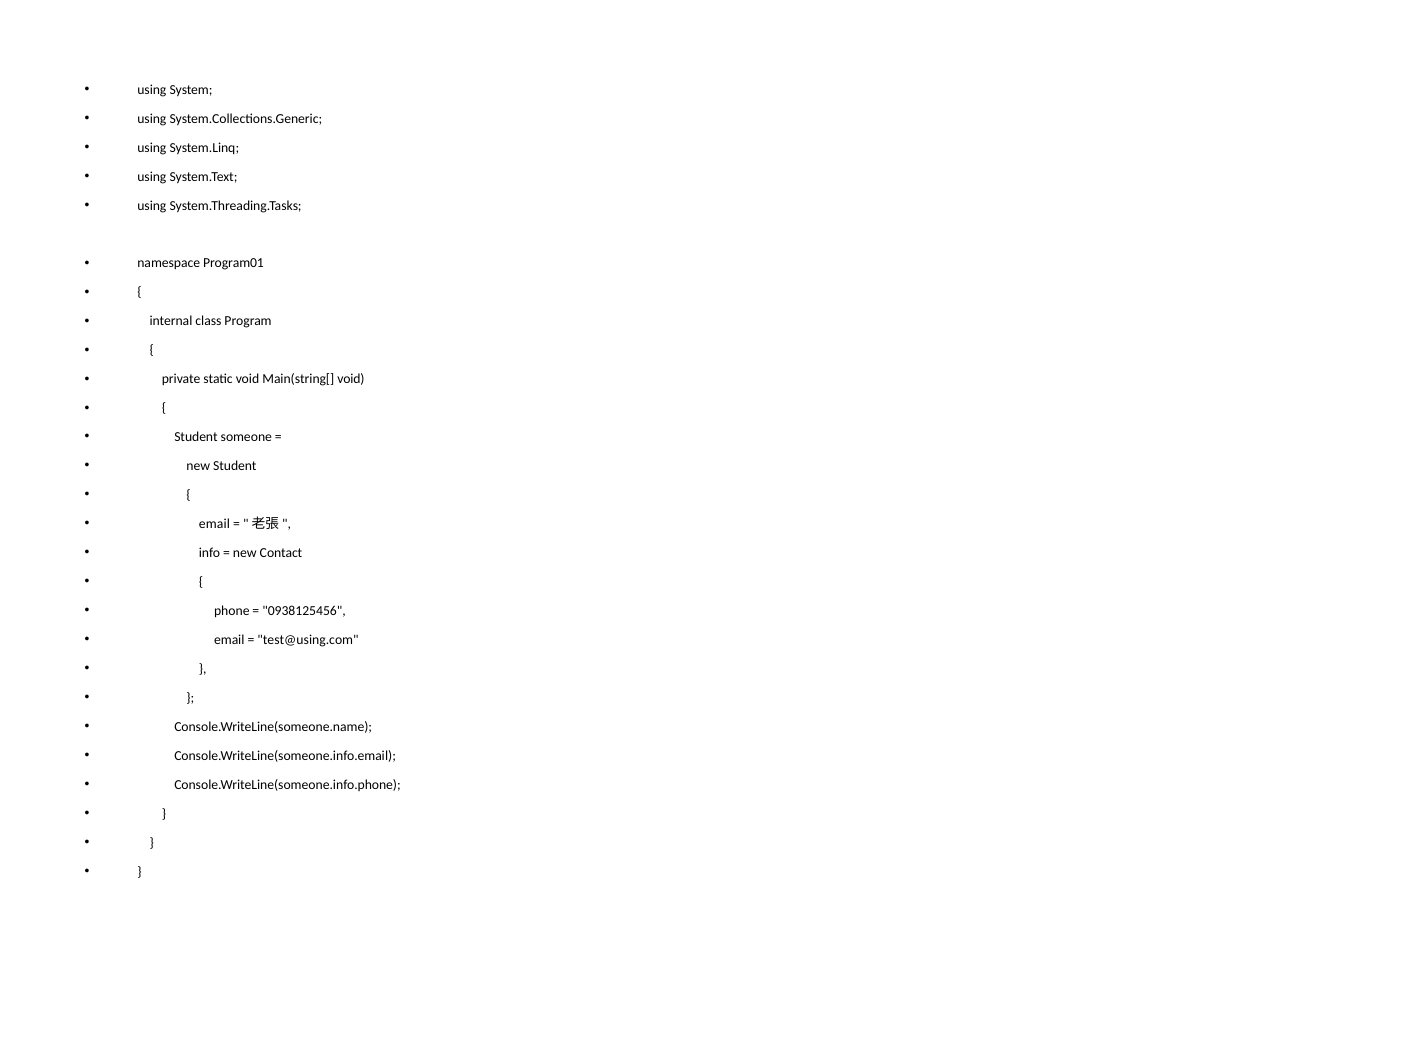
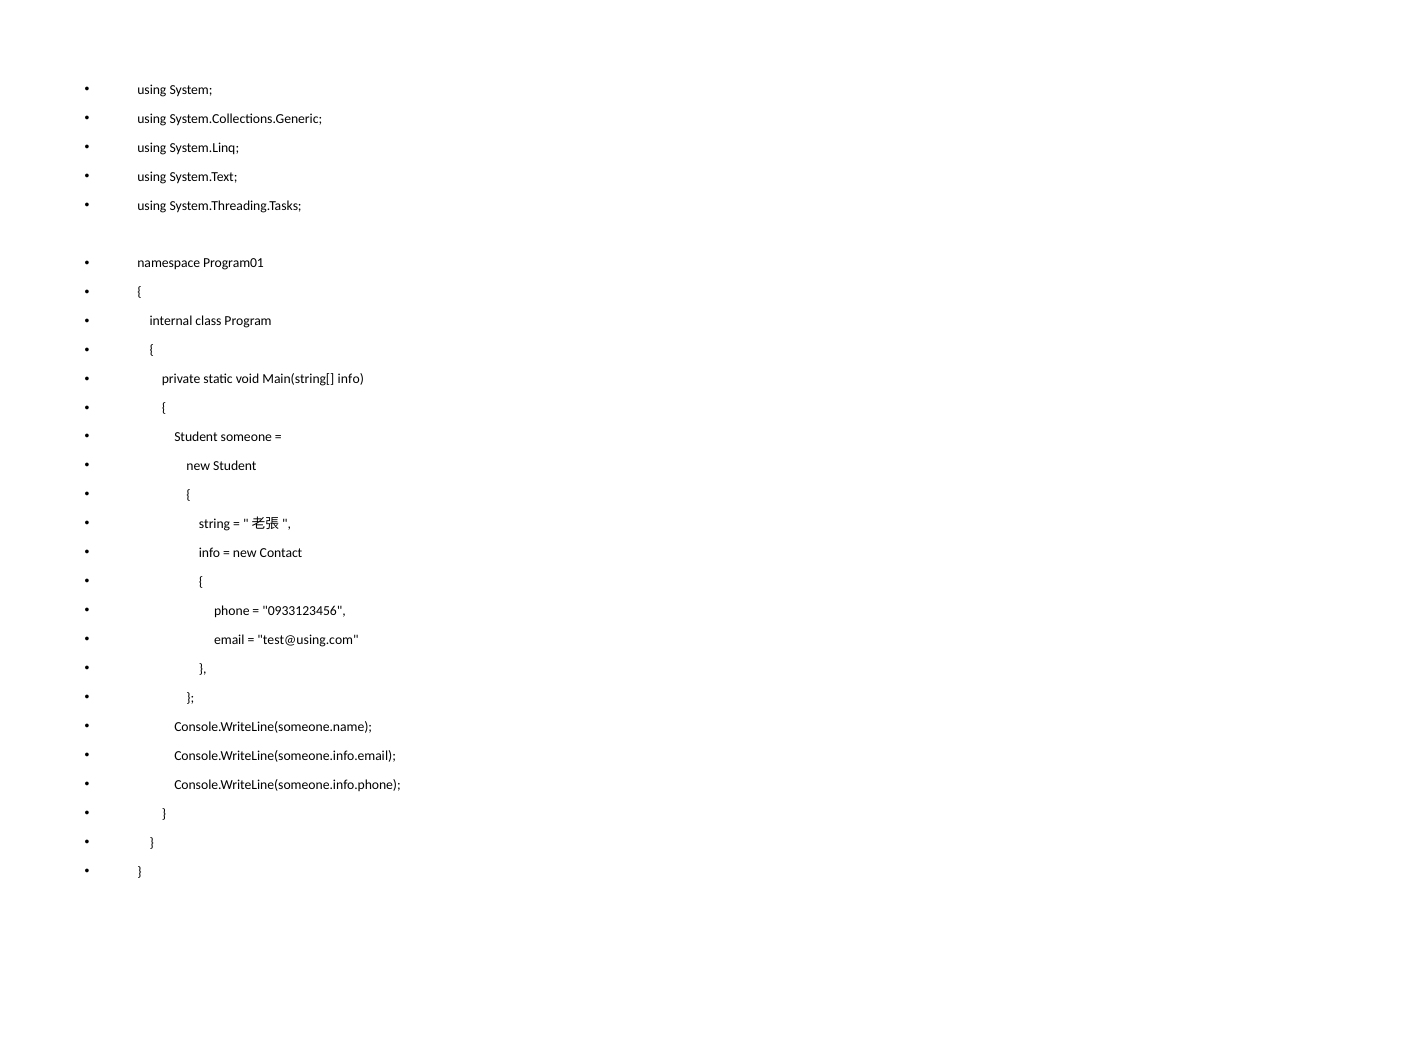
Main(string[ void: void -> info
email at (214, 524): email -> string
0938125456: 0938125456 -> 0933123456
